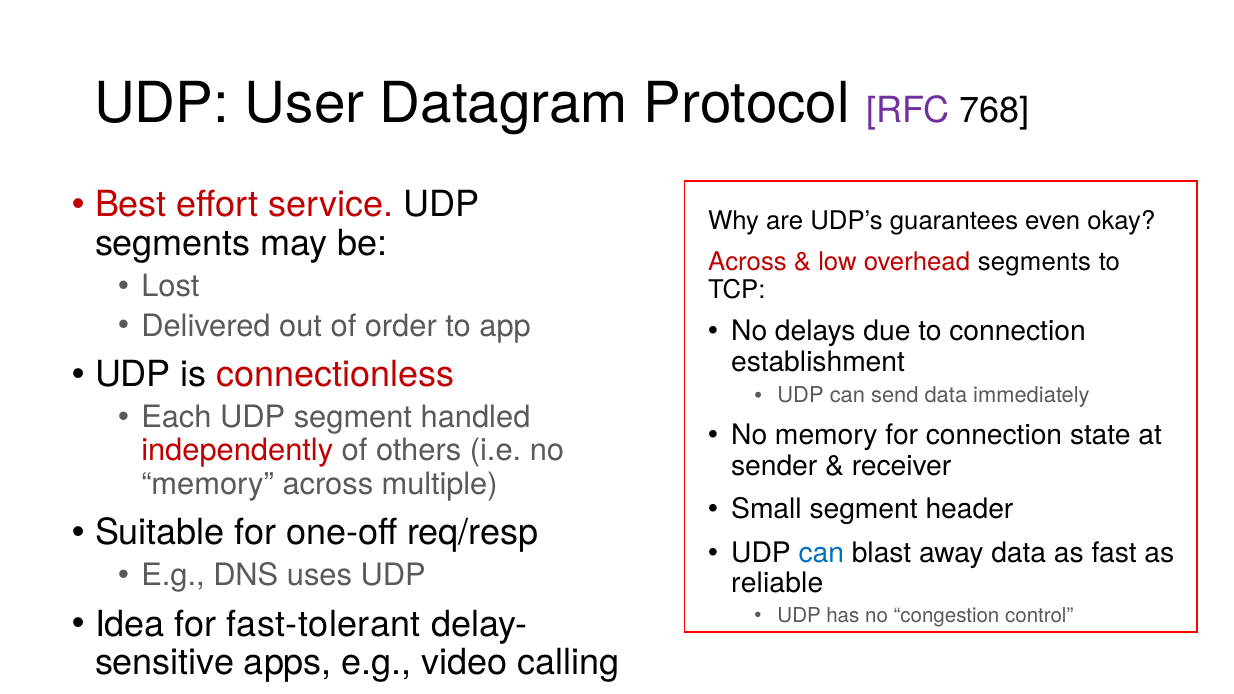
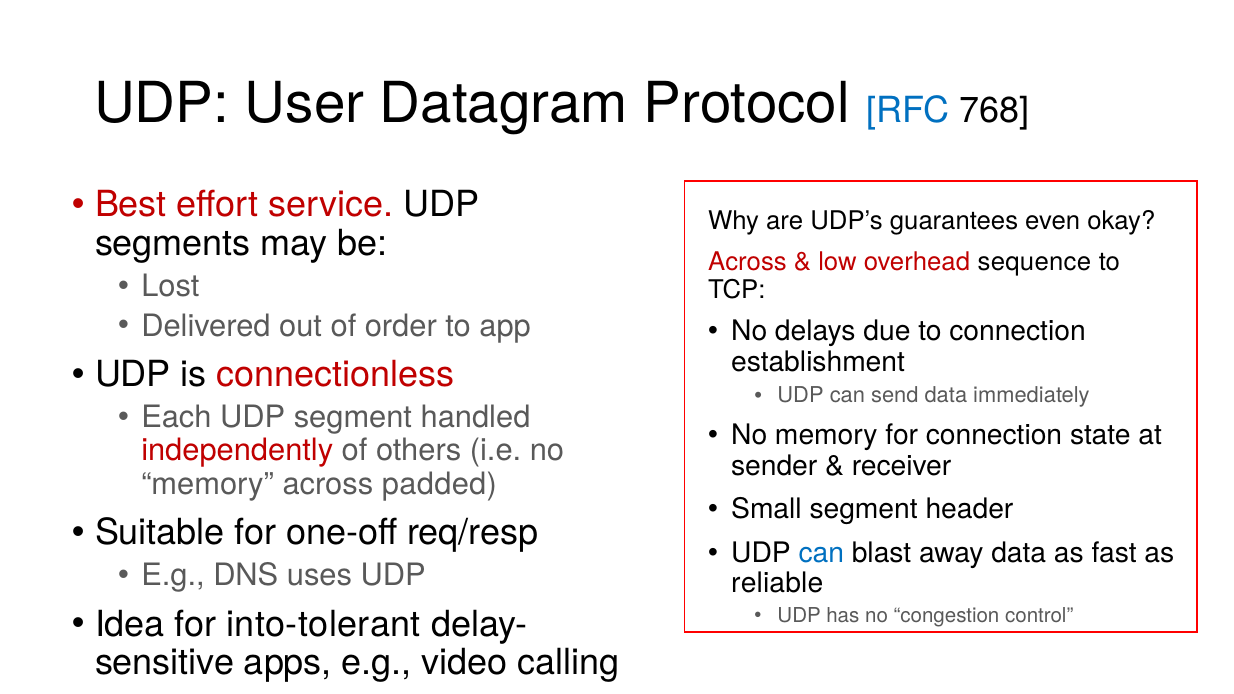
RFC colour: purple -> blue
overhead segments: segments -> sequence
multiple: multiple -> padded
fast-tolerant: fast-tolerant -> into-tolerant
